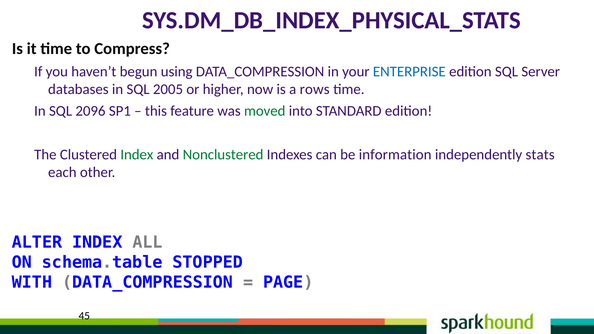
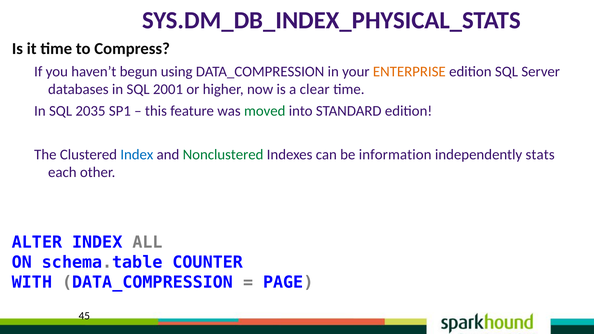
ENTERPRISE colour: blue -> orange
2005: 2005 -> 2001
rows: rows -> clear
2096: 2096 -> 2035
Index at (137, 155) colour: green -> blue
STOPPED: STOPPED -> COUNTER
